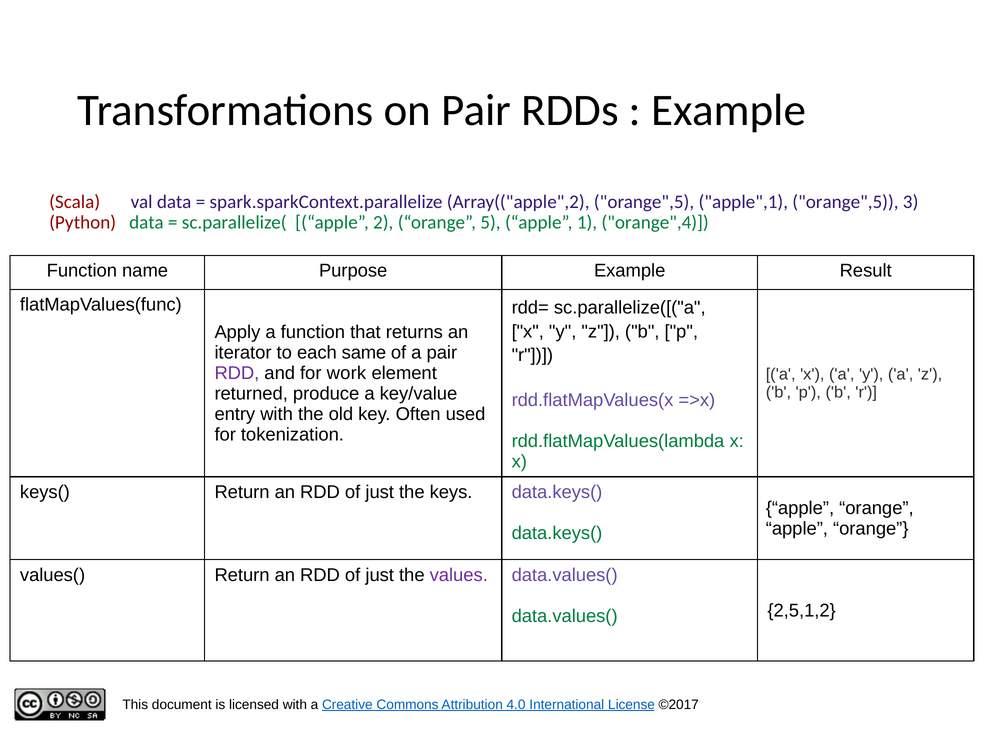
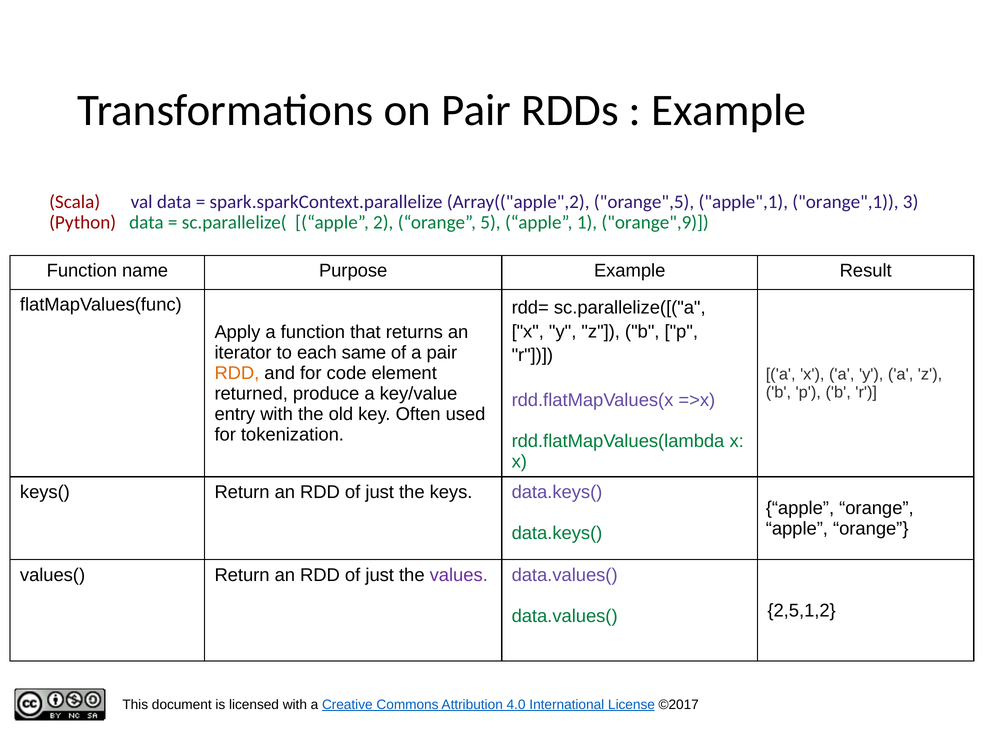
apple",1 orange",5: orange",5 -> orange",1
orange",4: orange",4 -> orange",9
RDD at (237, 373) colour: purple -> orange
work: work -> code
